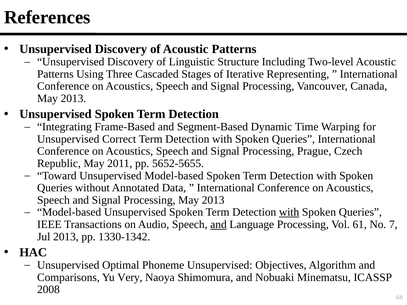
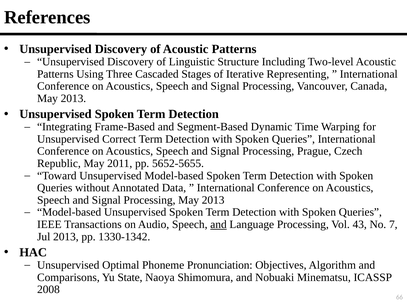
with at (289, 212) underline: present -> none
61: 61 -> 43
Phoneme Unsupervised: Unsupervised -> Pronunciation
Very: Very -> State
